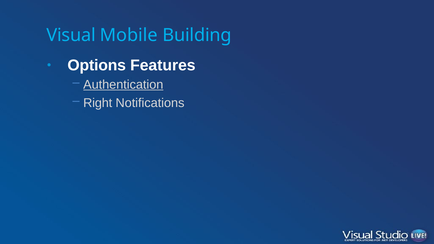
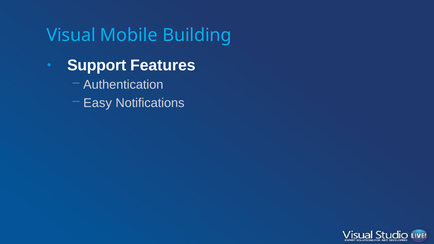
Options: Options -> Support
Authentication underline: present -> none
Right: Right -> Easy
